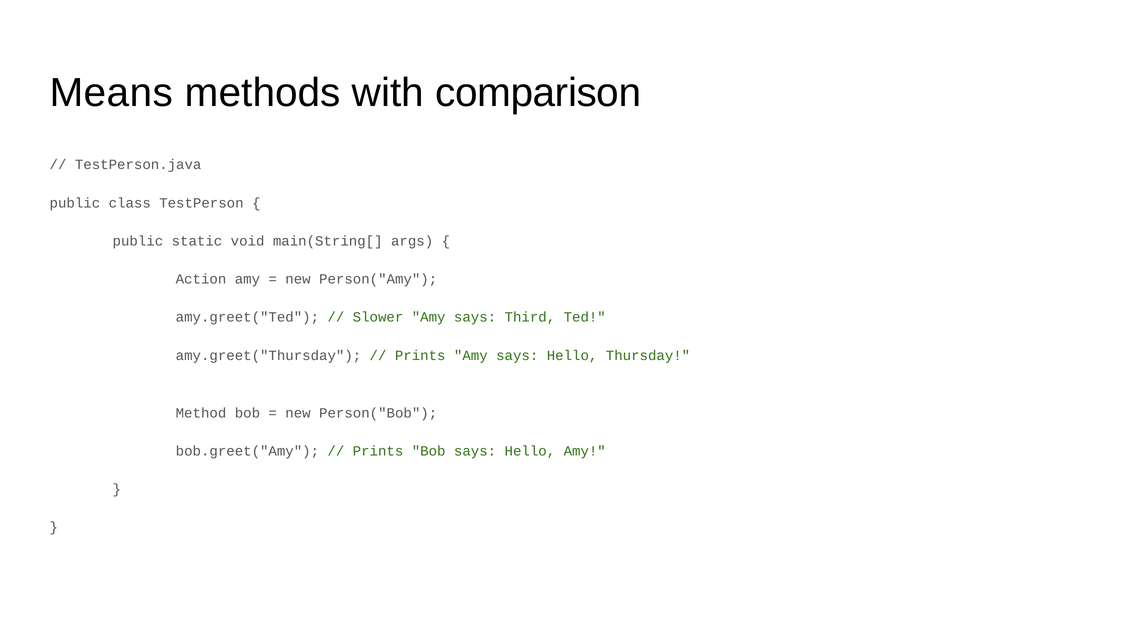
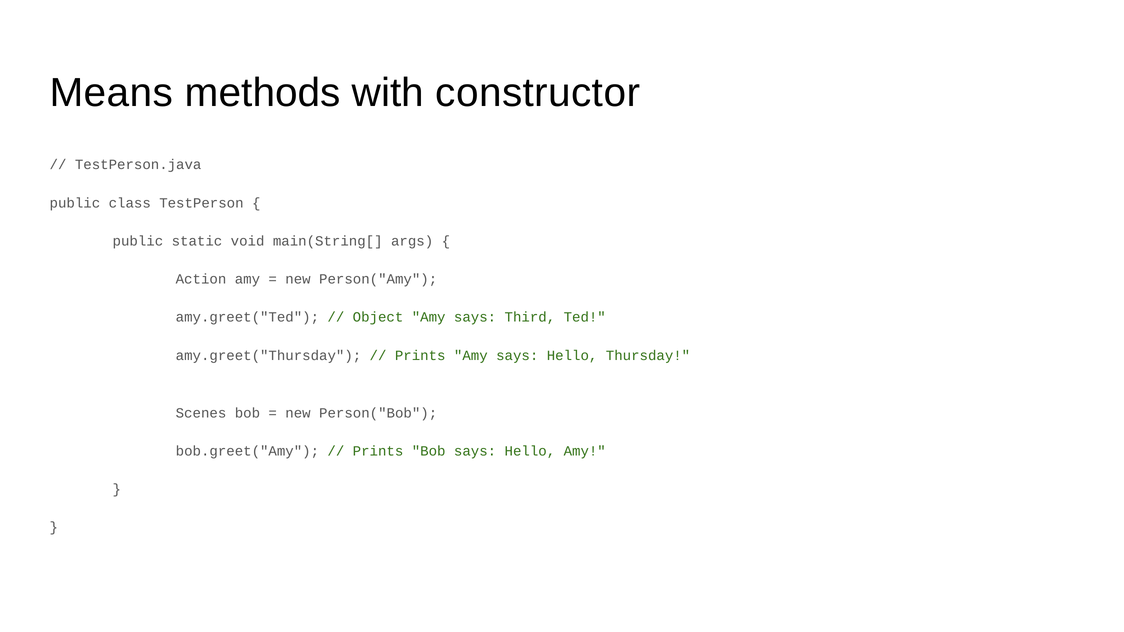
comparison: comparison -> constructor
Slower: Slower -> Object
Method: Method -> Scenes
